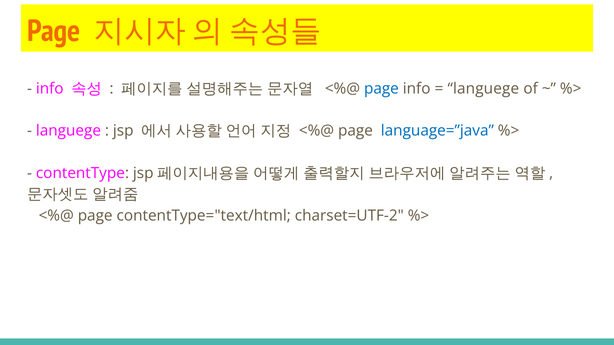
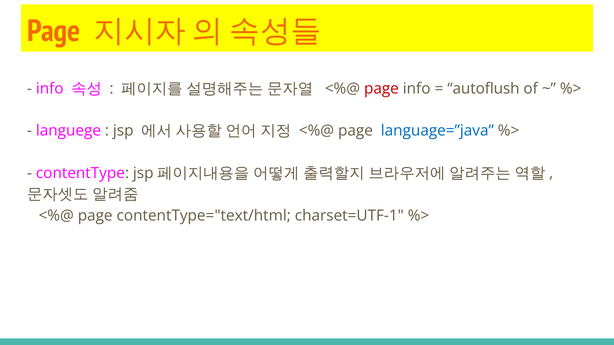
page at (381, 89) colour: blue -> red
languege at (483, 89): languege -> autoflush
charset=UTF-2: charset=UTF-2 -> charset=UTF-1
